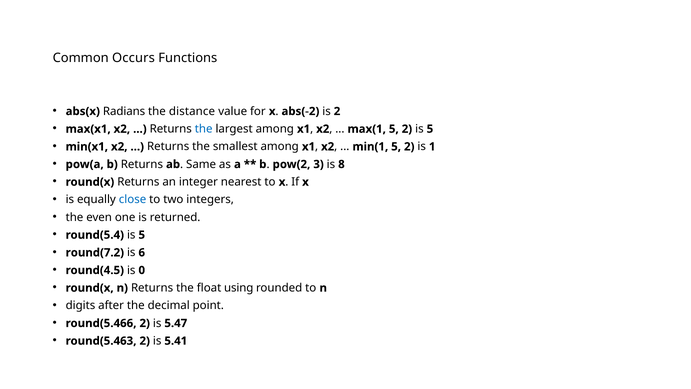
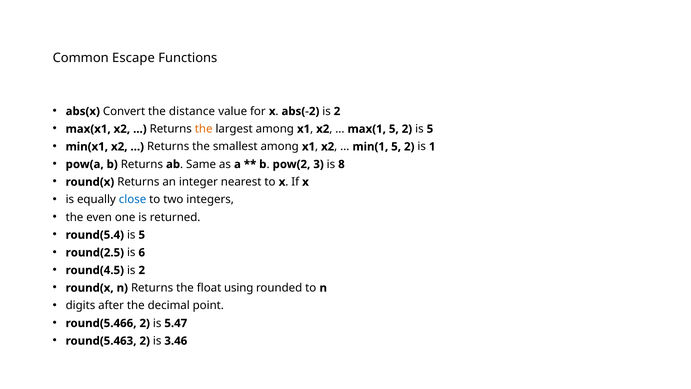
Occurs: Occurs -> Escape
Radians: Radians -> Convert
the at (204, 129) colour: blue -> orange
round(7.2: round(7.2 -> round(2.5
round(4.5 is 0: 0 -> 2
5.41: 5.41 -> 3.46
